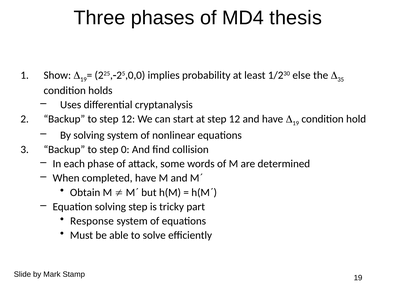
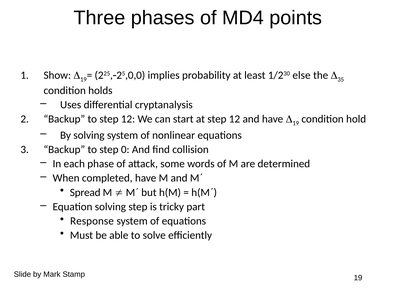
thesis: thesis -> points
Obtain: Obtain -> Spread
